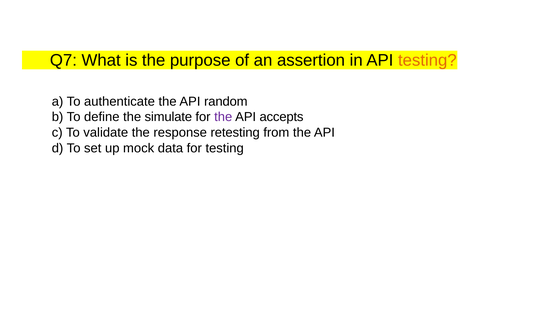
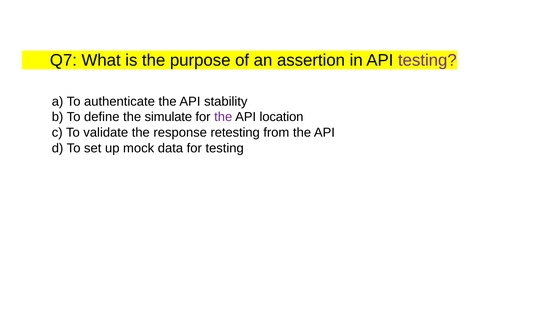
testing at (427, 60) colour: orange -> purple
random: random -> stability
accepts: accepts -> location
